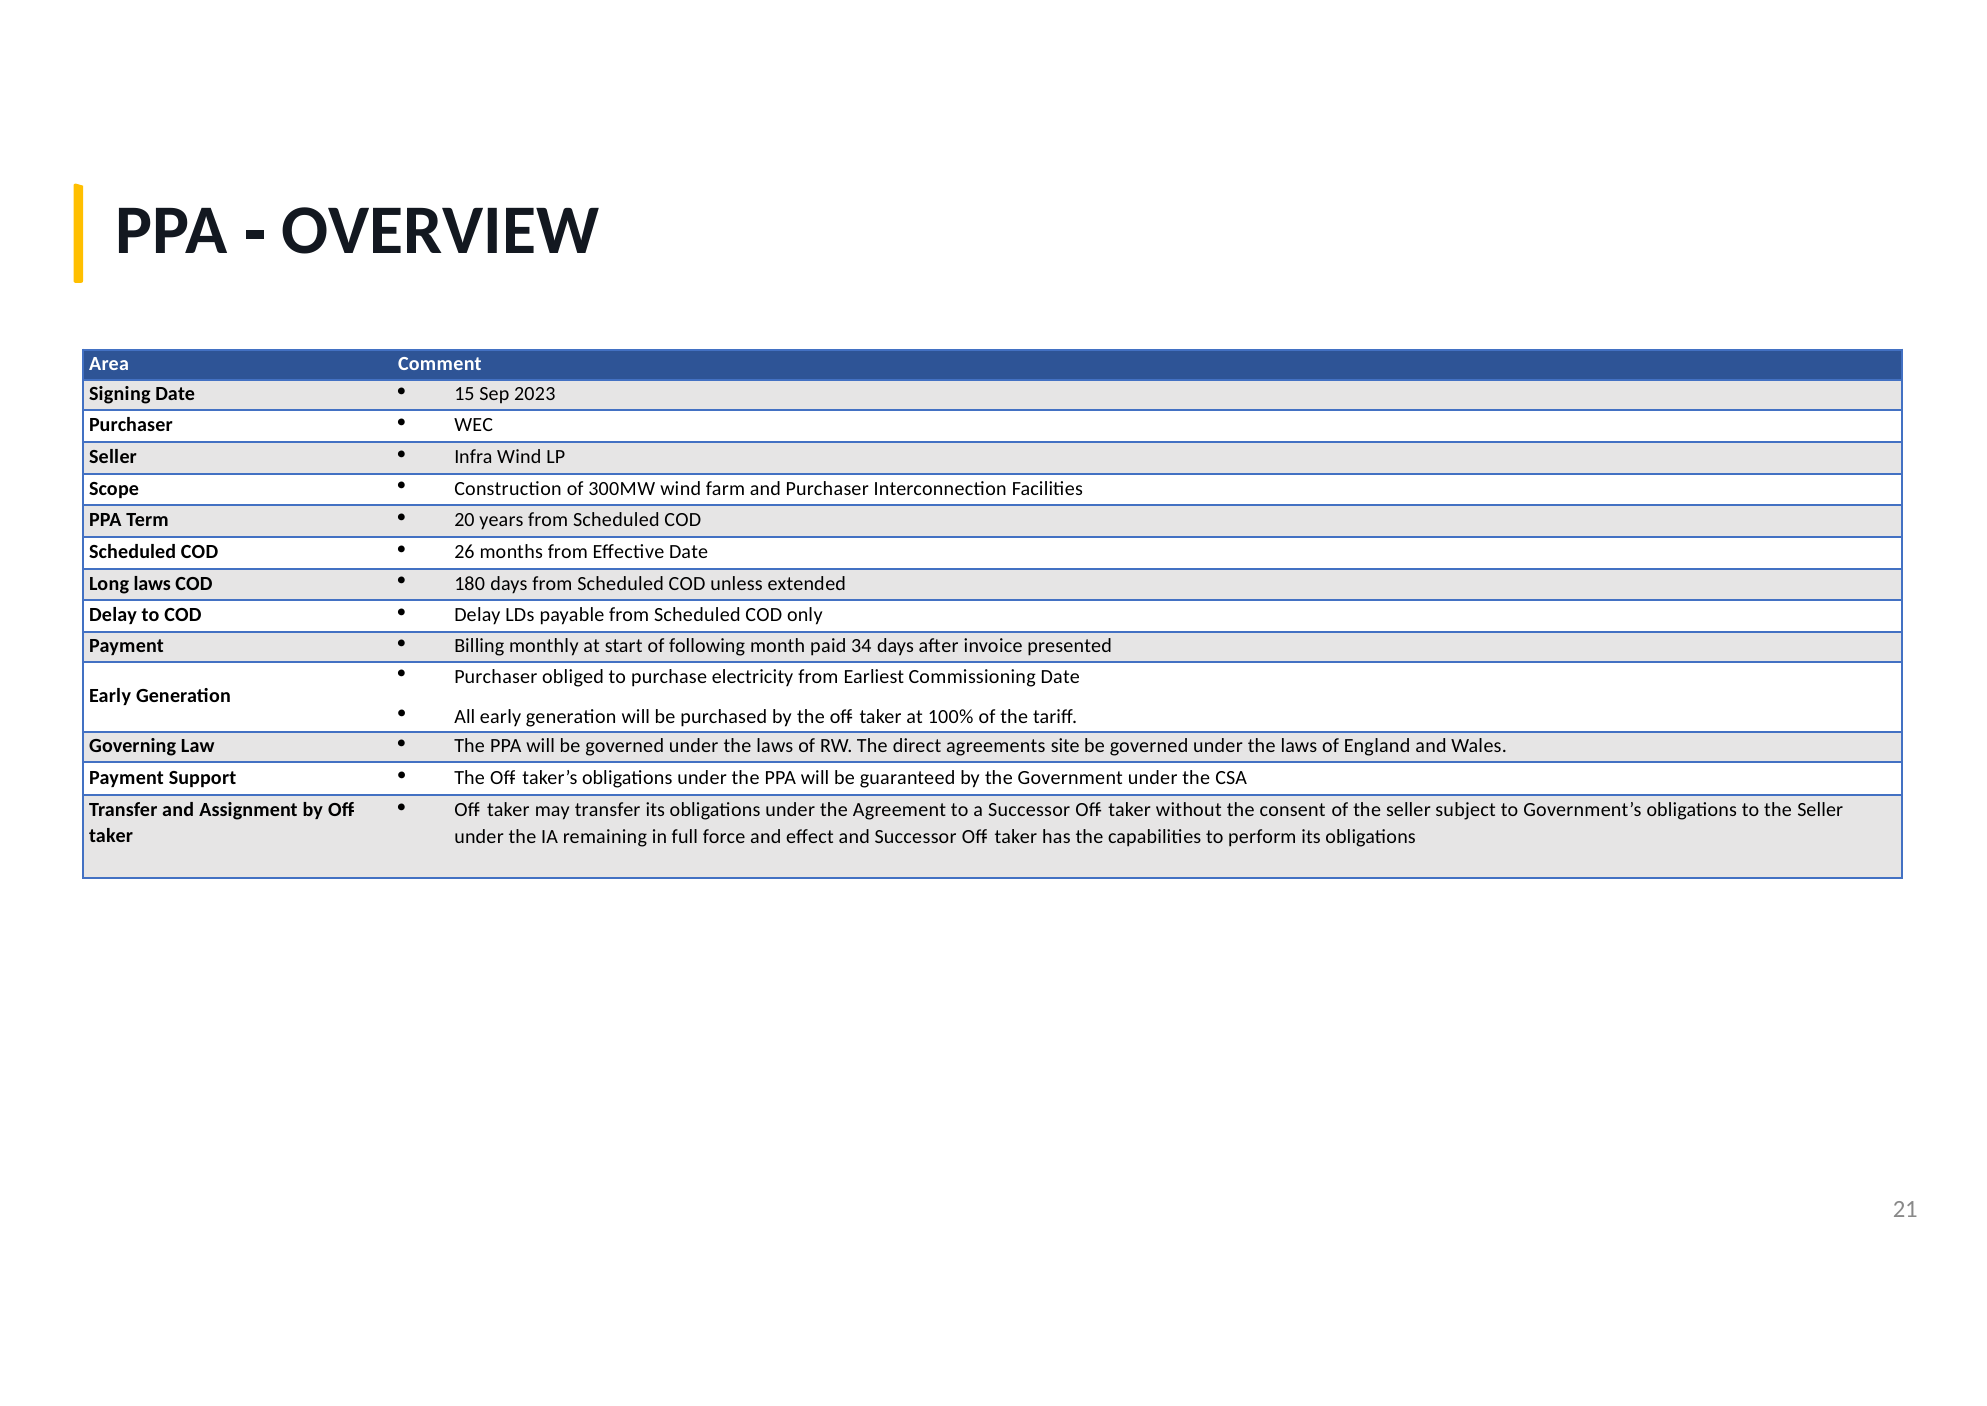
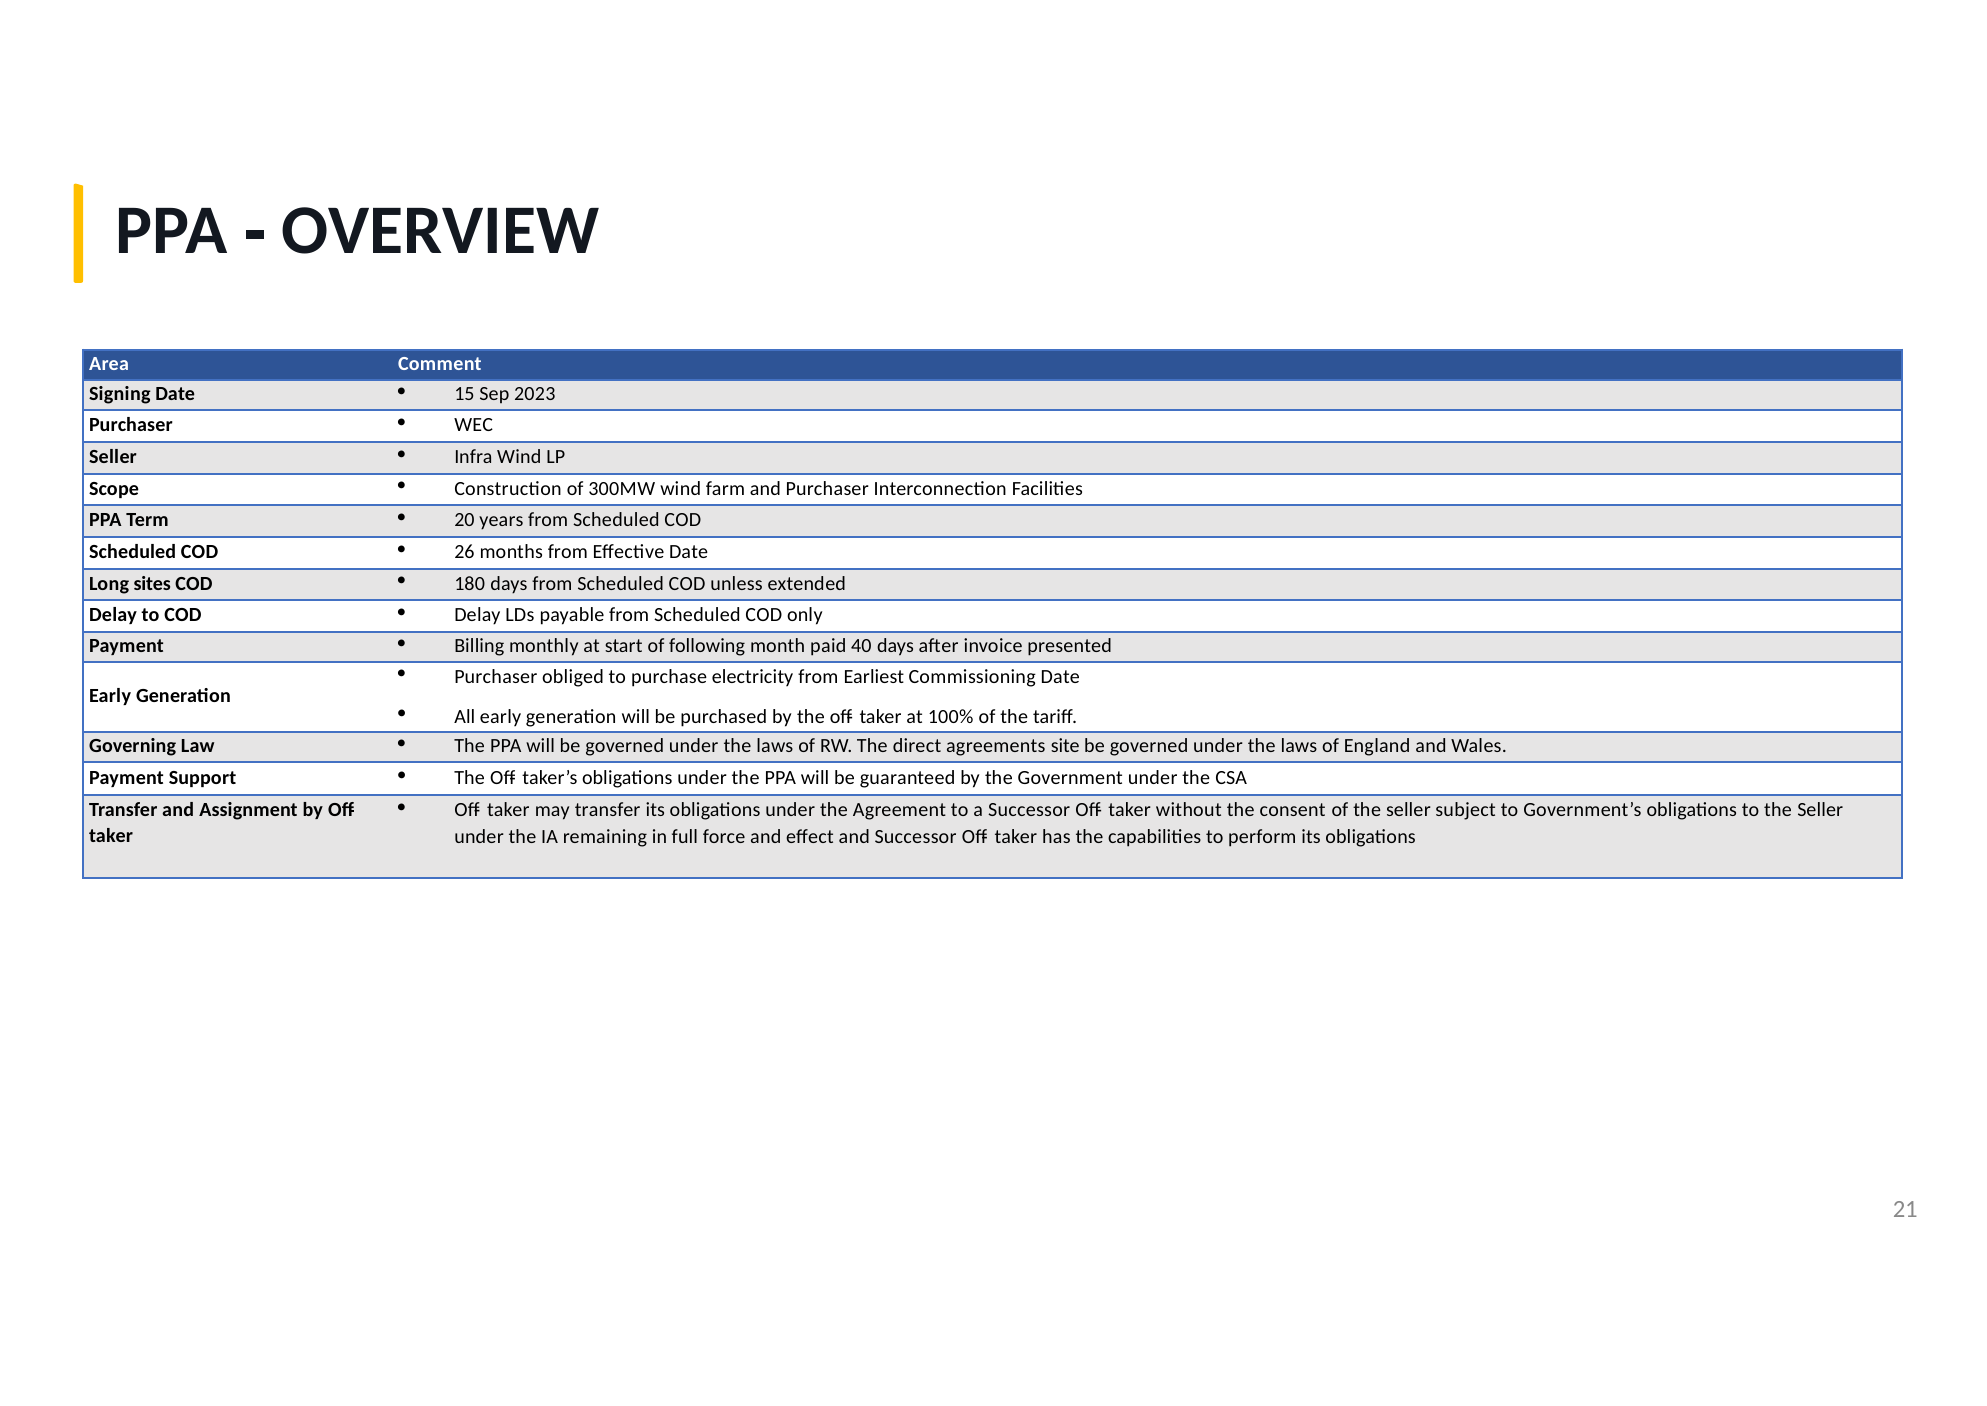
Long laws: laws -> sites
34: 34 -> 40
